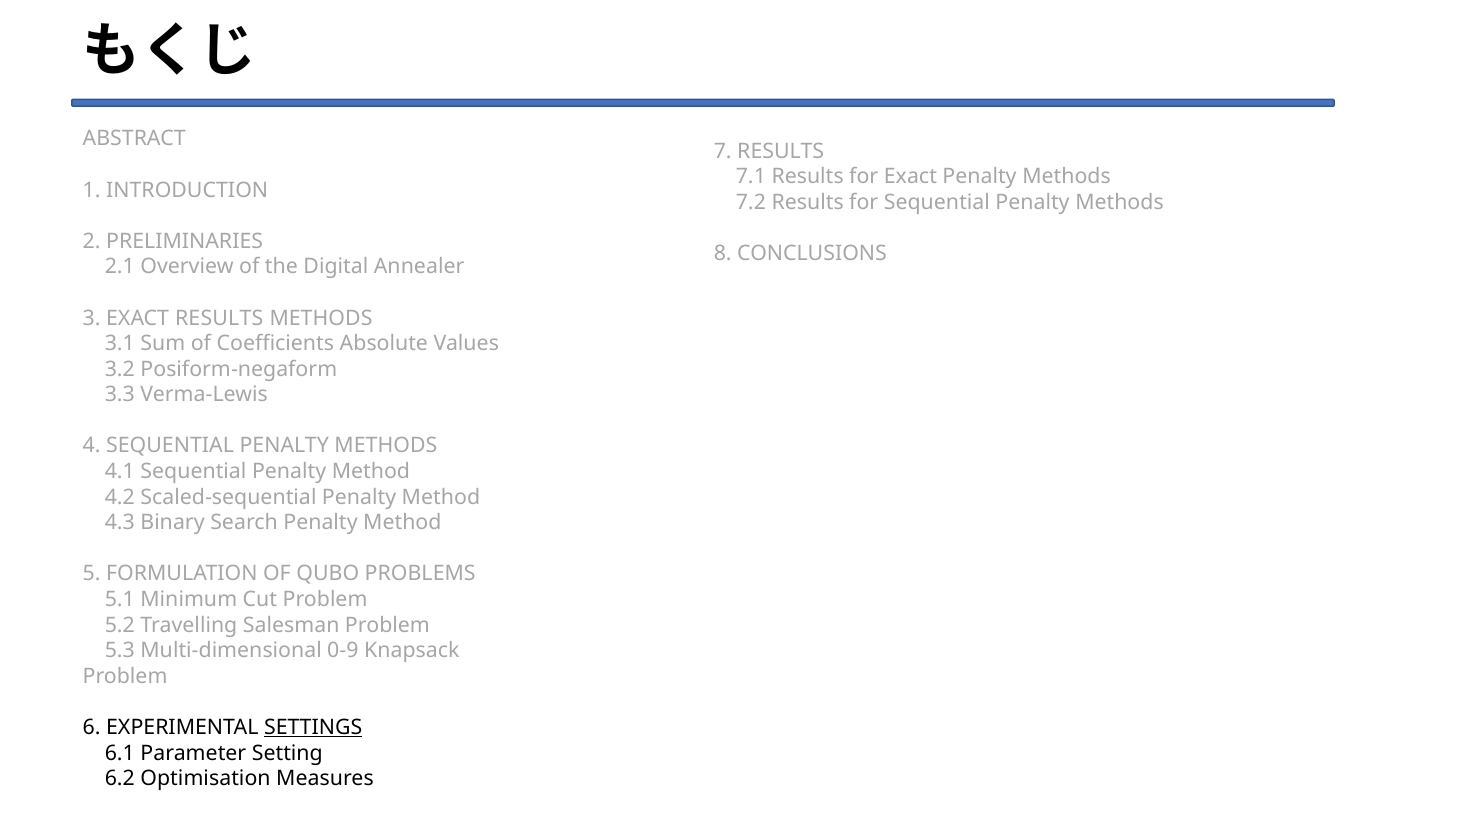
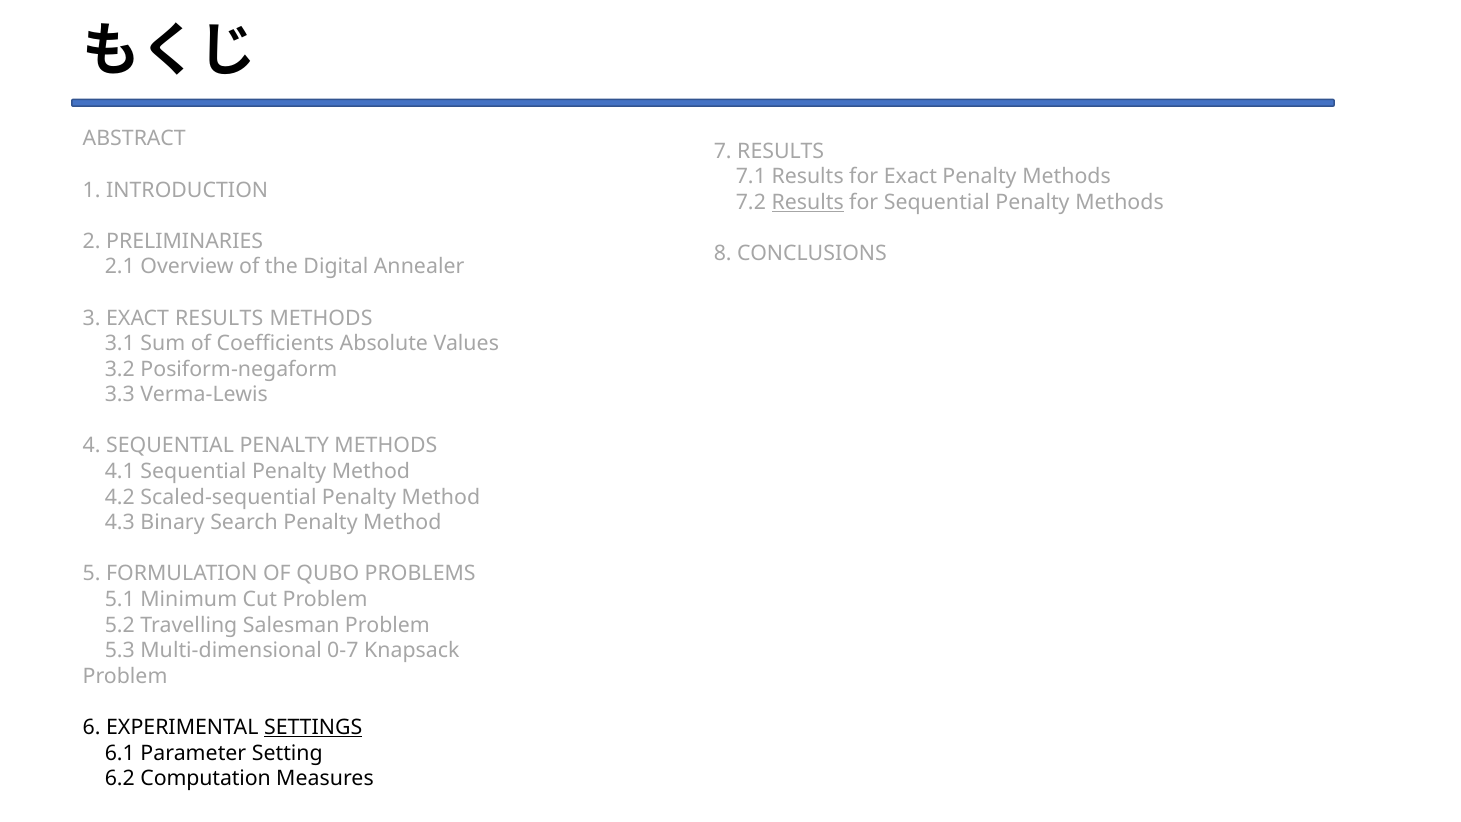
Results at (808, 202) underline: none -> present
0-9: 0-9 -> 0-7
Optimisation: Optimisation -> Computation
